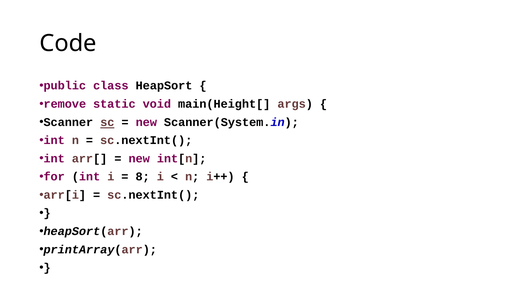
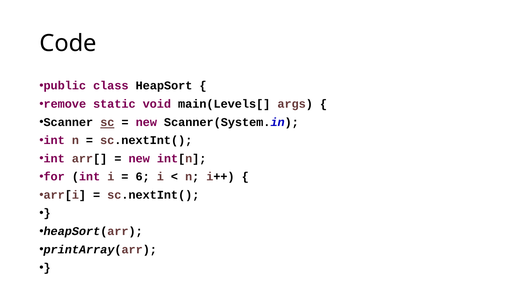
main(Height[: main(Height[ -> main(Levels[
8: 8 -> 6
